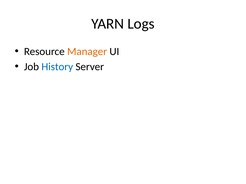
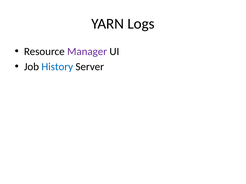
Manager colour: orange -> purple
